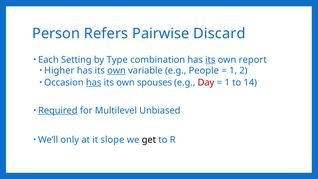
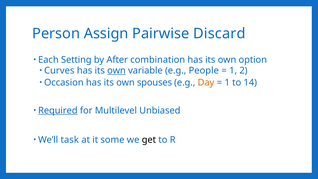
Refers: Refers -> Assign
Type: Type -> After
its at (210, 60) underline: present -> none
report: report -> option
Higher: Higher -> Curves
has at (94, 82) underline: present -> none
Day colour: red -> orange
only: only -> task
slope: slope -> some
